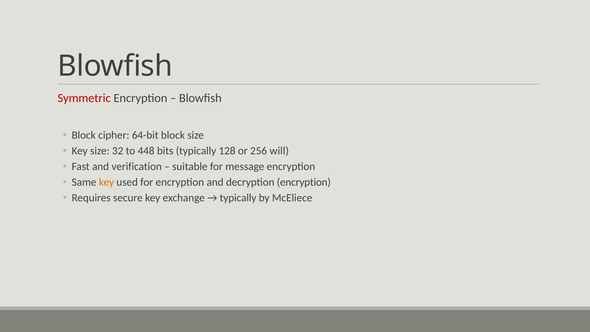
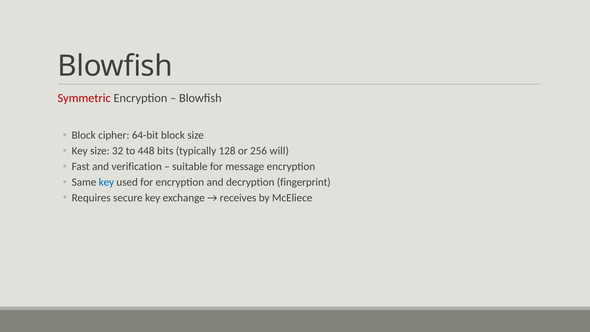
key at (106, 182) colour: orange -> blue
decryption encryption: encryption -> fingerprint
typically at (238, 198): typically -> receives
